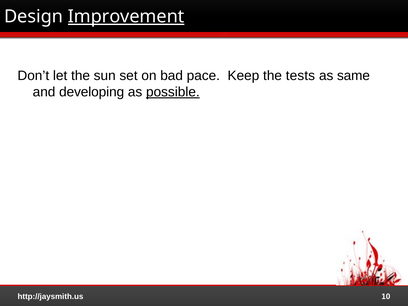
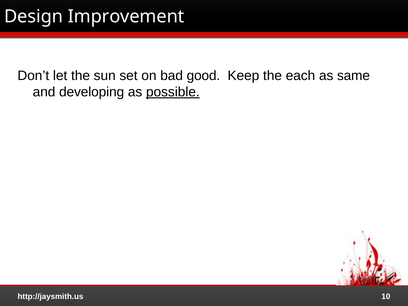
Improvement underline: present -> none
pace: pace -> good
tests: tests -> each
